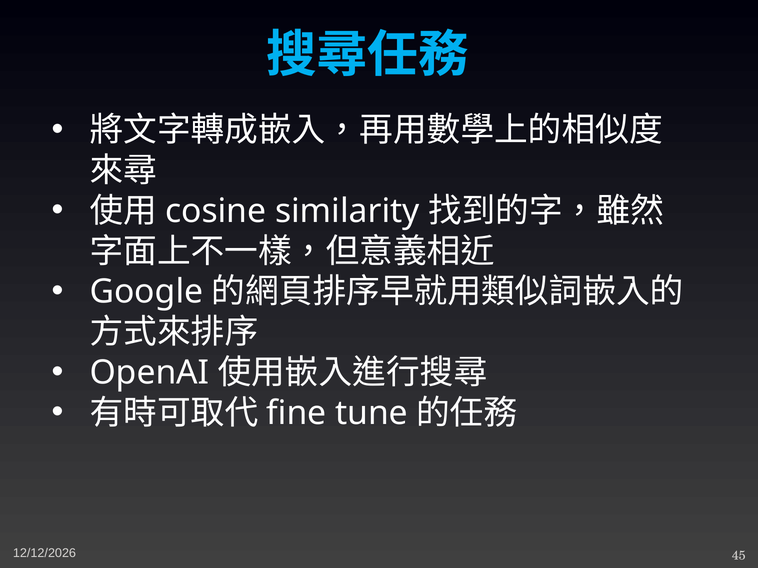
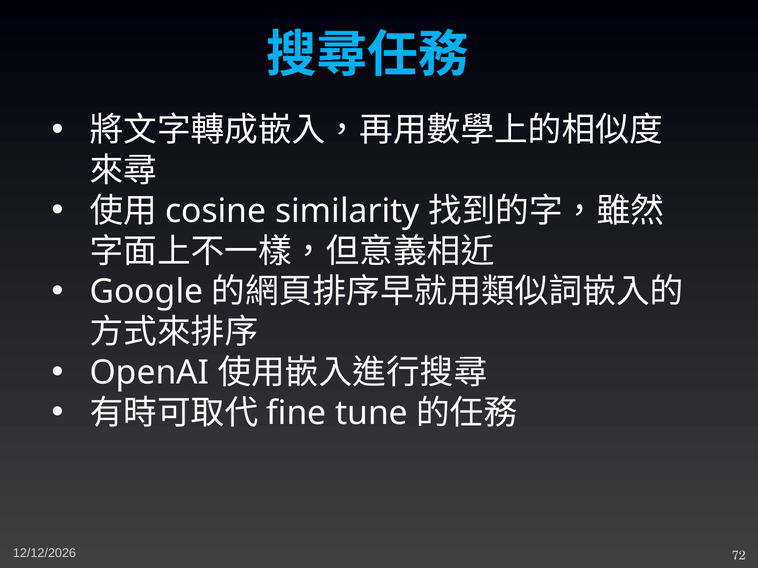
45: 45 -> 72
